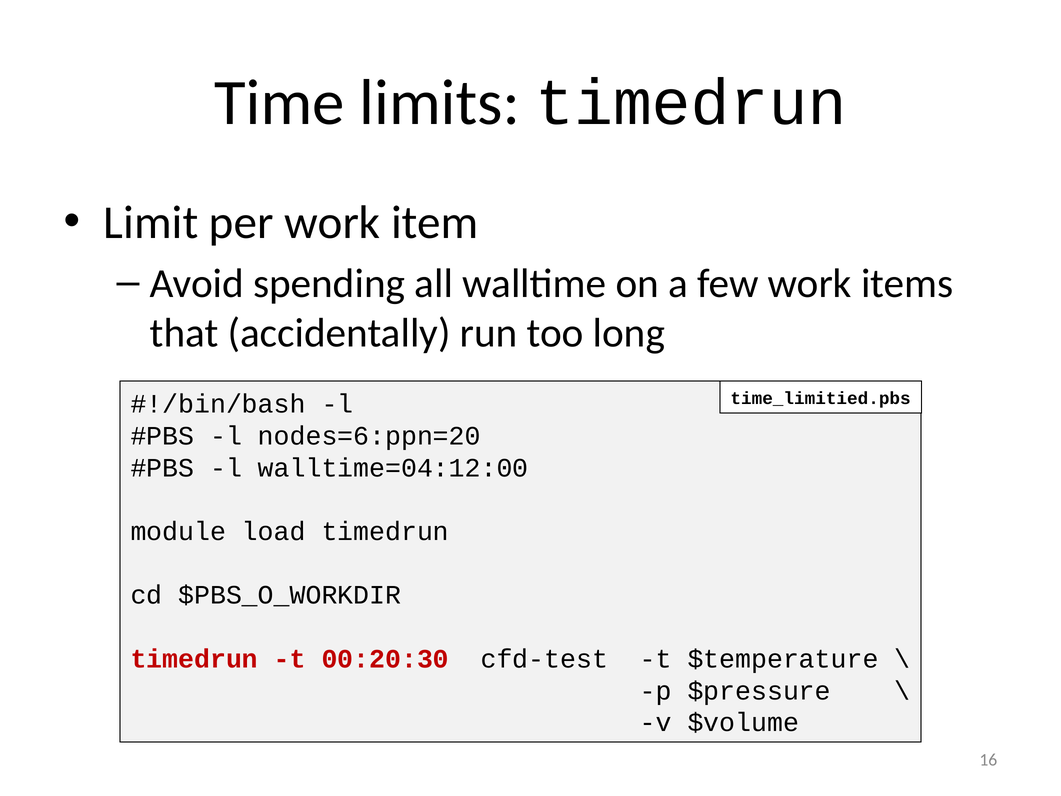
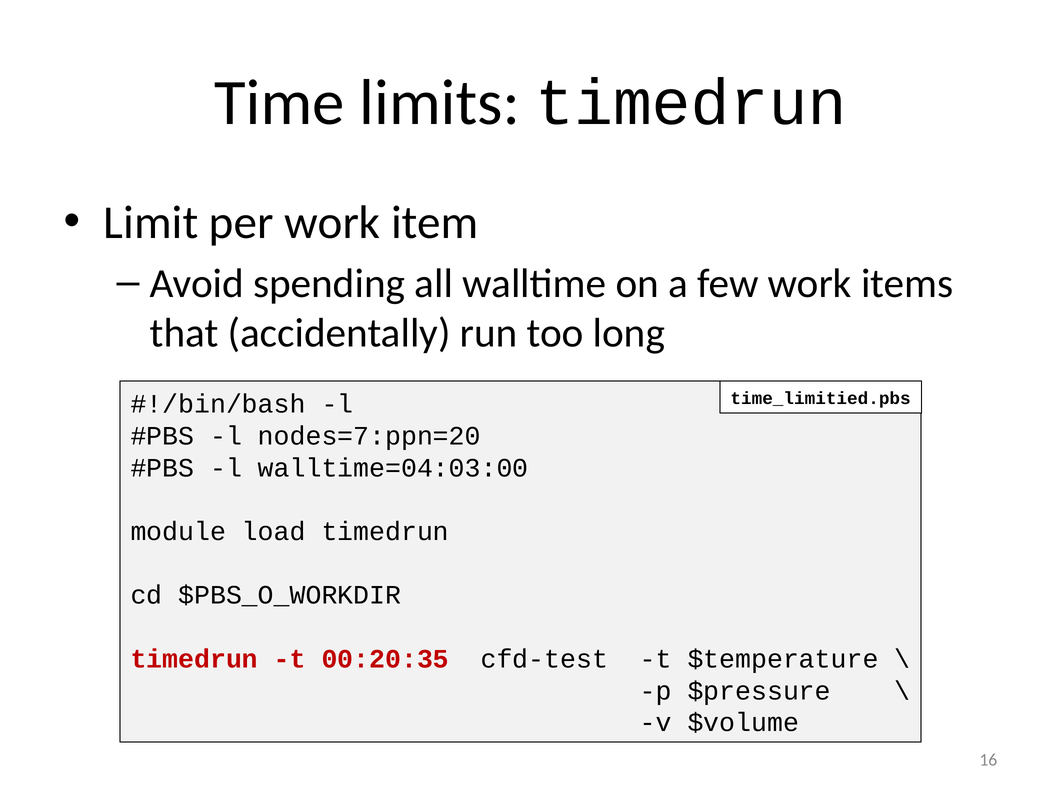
nodes=6:ppn=20: nodes=6:ppn=20 -> nodes=7:ppn=20
walltime=04:12:00: walltime=04:12:00 -> walltime=04:03:00
00:20:30: 00:20:30 -> 00:20:35
